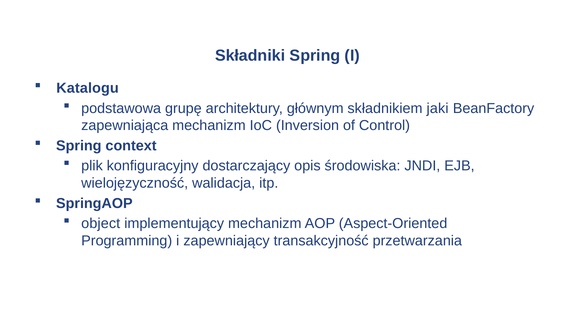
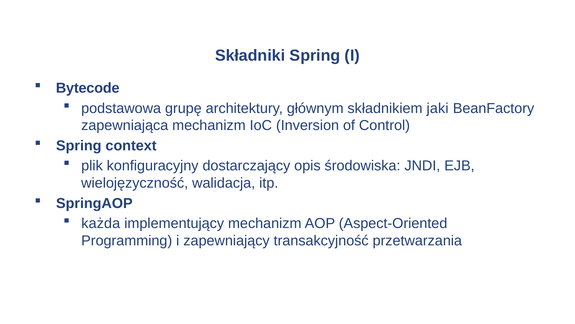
Katalogu: Katalogu -> Bytecode
object: object -> każda
